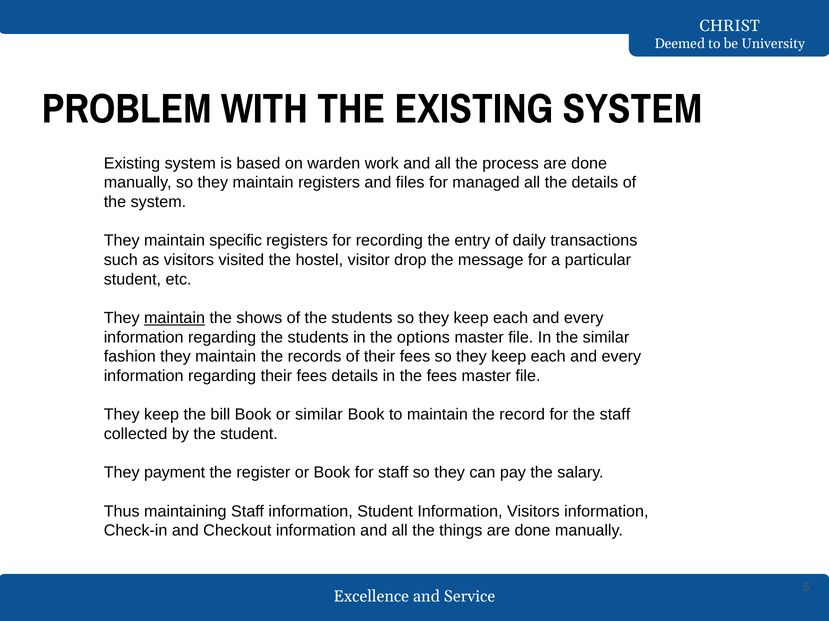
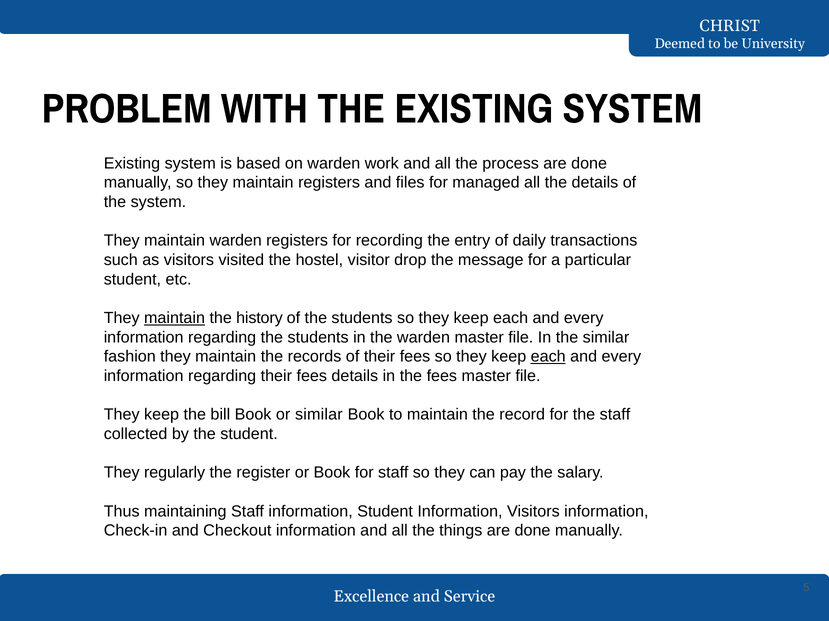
maintain specific: specific -> warden
shows: shows -> history
the options: options -> warden
each at (548, 357) underline: none -> present
payment: payment -> regularly
